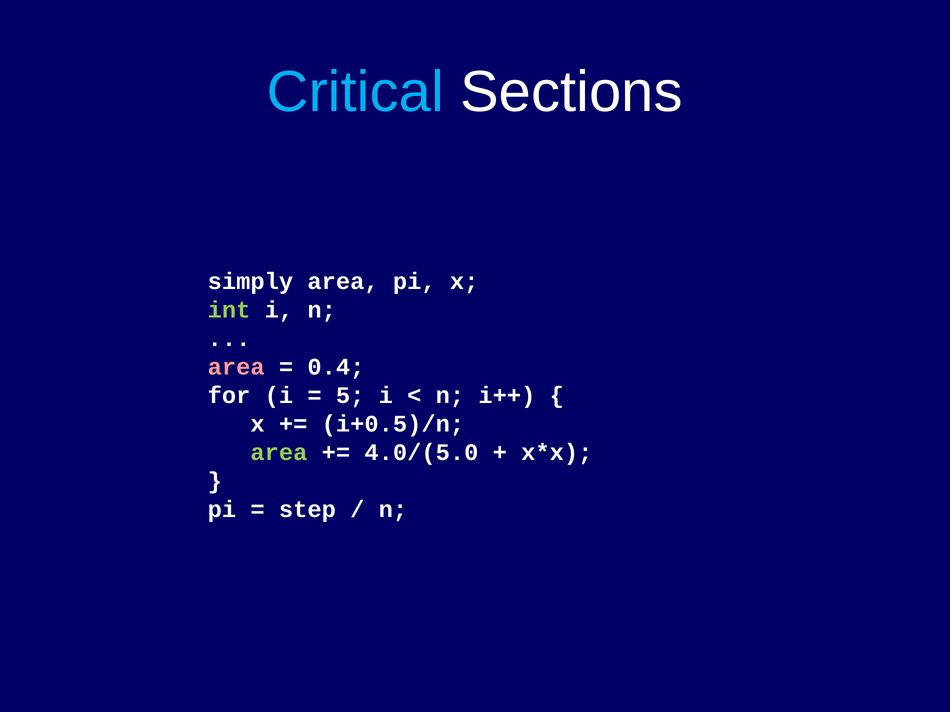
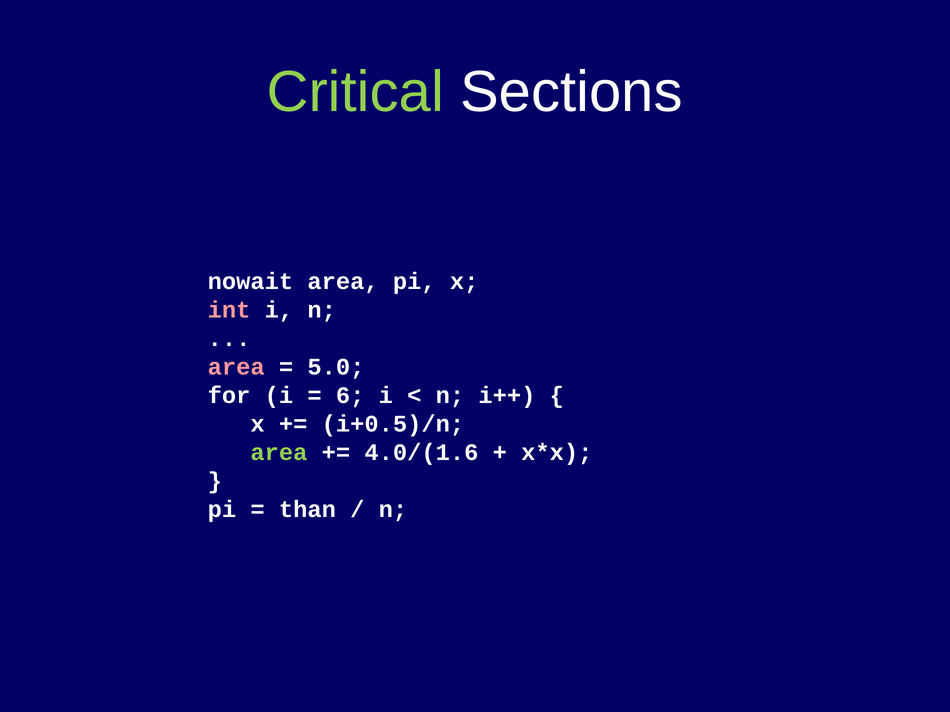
Critical colour: light blue -> light green
simply: simply -> nowait
int colour: light green -> pink
0.4: 0.4 -> 5.0
5: 5 -> 6
4.0/(5.0: 4.0/(5.0 -> 4.0/(1.6
step: step -> than
